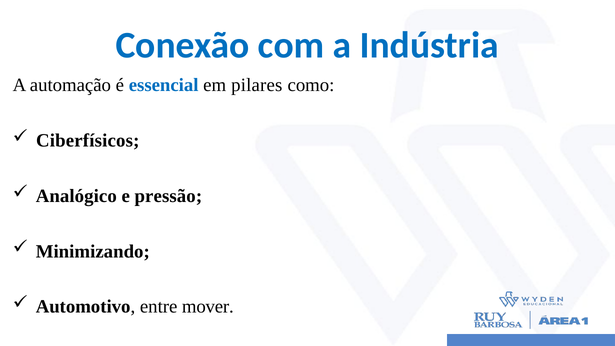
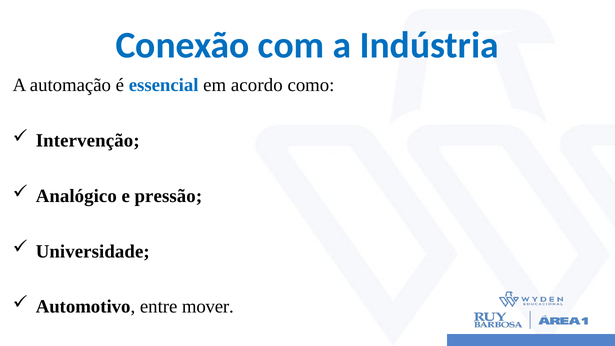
pilares: pilares -> acordo
Ciberfísicos: Ciberfísicos -> Intervenção
Minimizando: Minimizando -> Universidade
